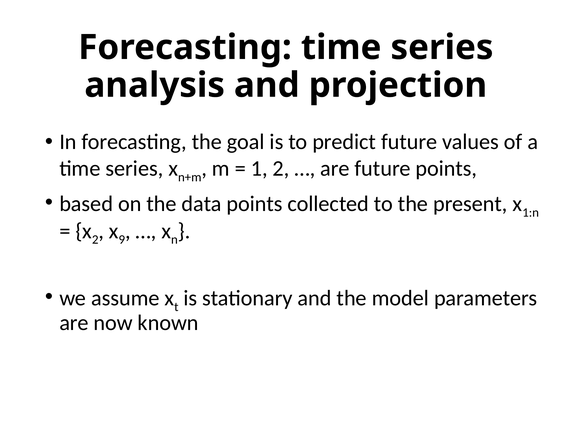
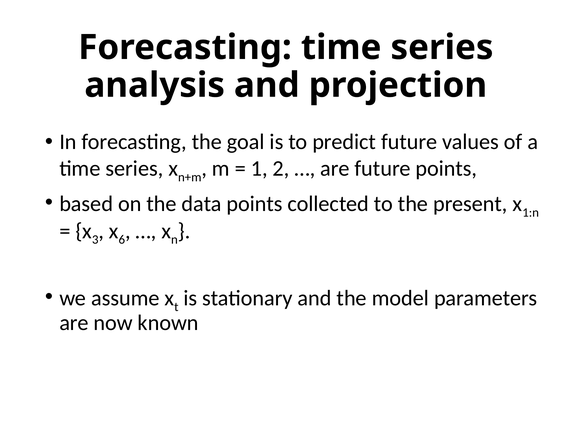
2 at (95, 240): 2 -> 3
9: 9 -> 6
